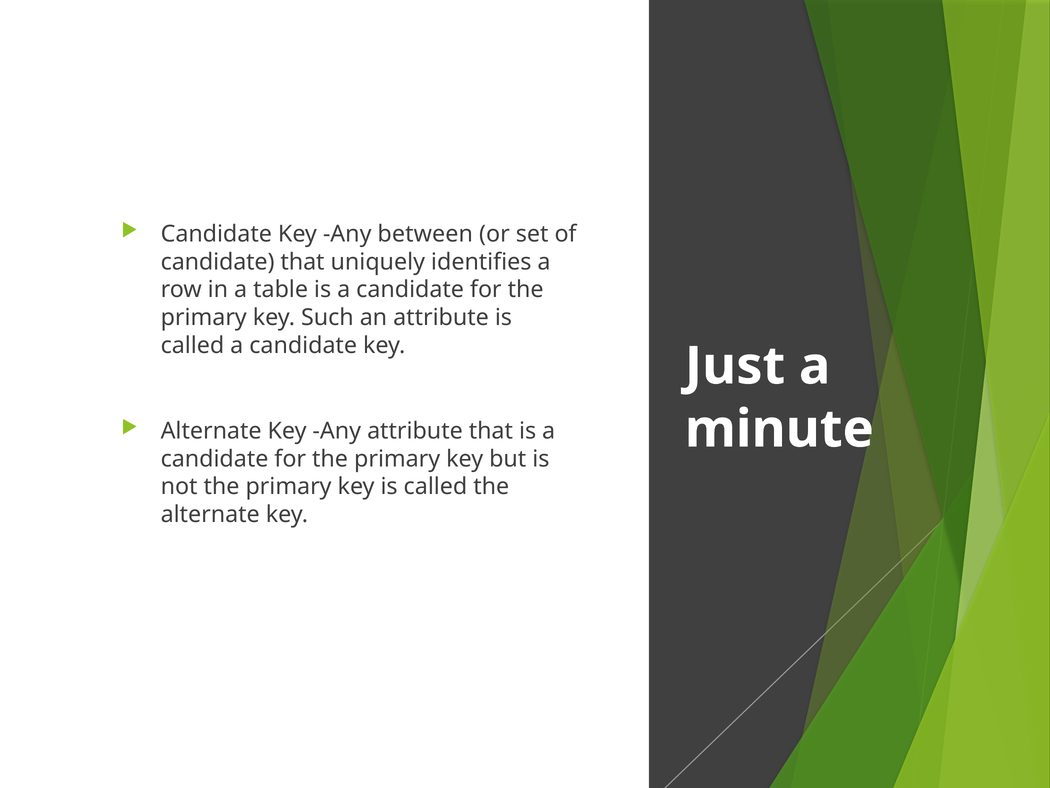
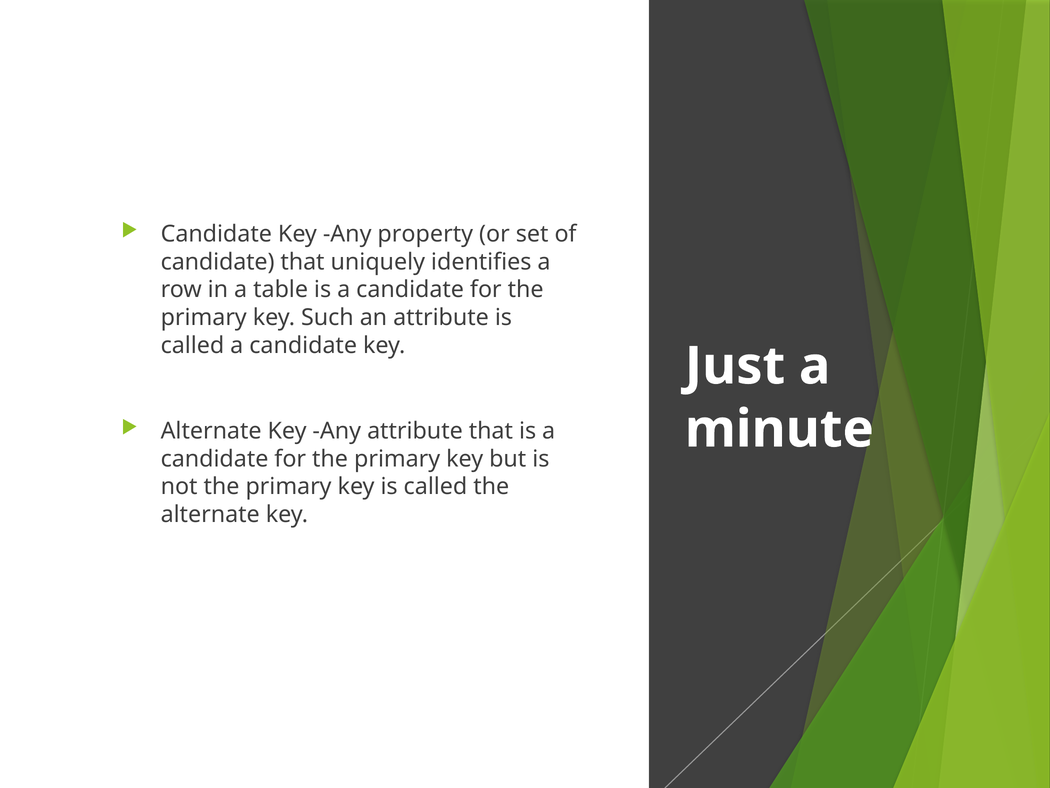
between: between -> property
